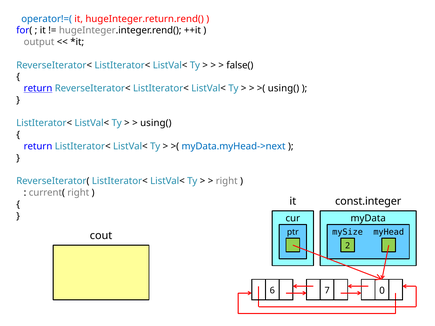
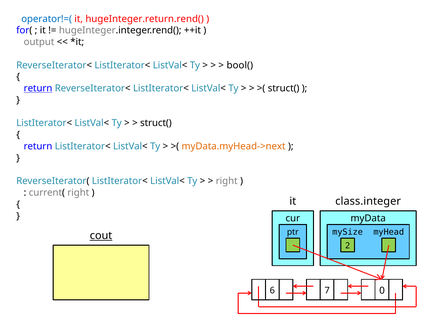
false(: false( -> bool(
using( at (284, 88): using( -> struct(
using( at (156, 123): using( -> struct(
myData.myHead->next colour: blue -> orange
const.integer: const.integer -> class.integer
cout underline: none -> present
